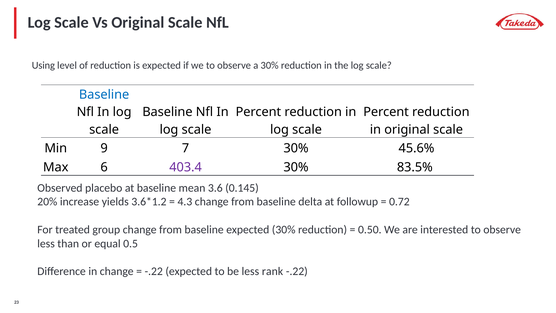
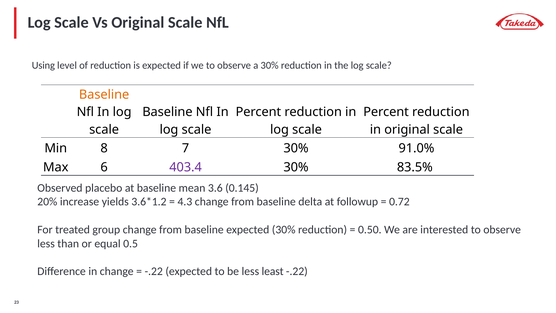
Baseline at (104, 95) colour: blue -> orange
9: 9 -> 8
45.6%: 45.6% -> 91.0%
rank: rank -> least
